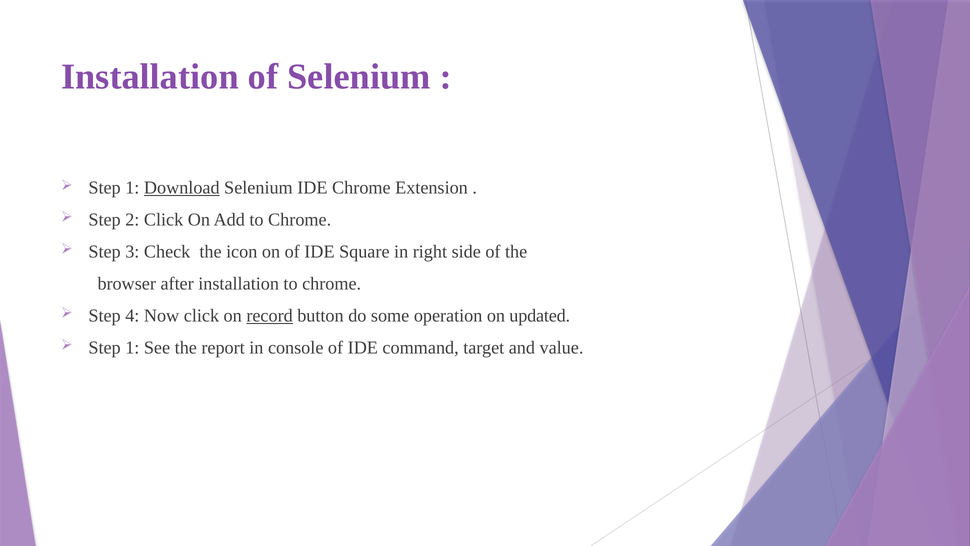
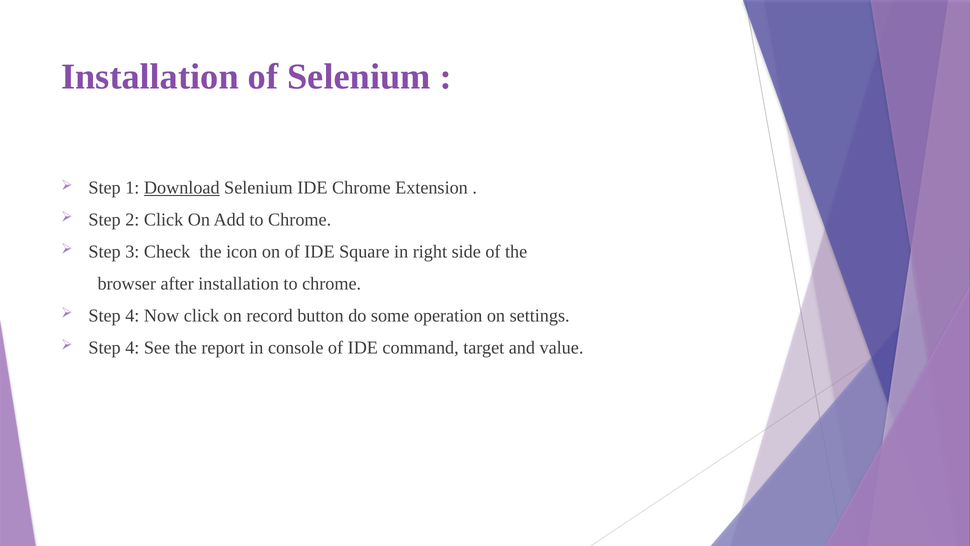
record underline: present -> none
updated: updated -> settings
1 at (132, 347): 1 -> 4
